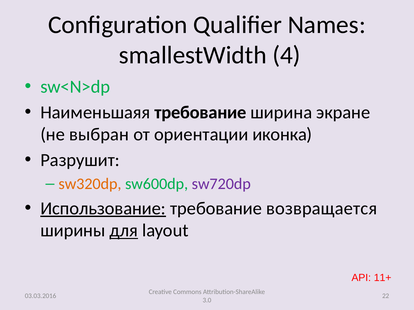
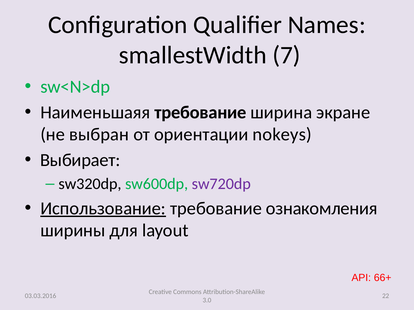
4: 4 -> 7
иконка: иконка -> nokeys
Разрушит: Разрушит -> Выбирает
sw320dp colour: orange -> black
возвращается: возвращается -> ознакомления
для underline: present -> none
11+: 11+ -> 66+
